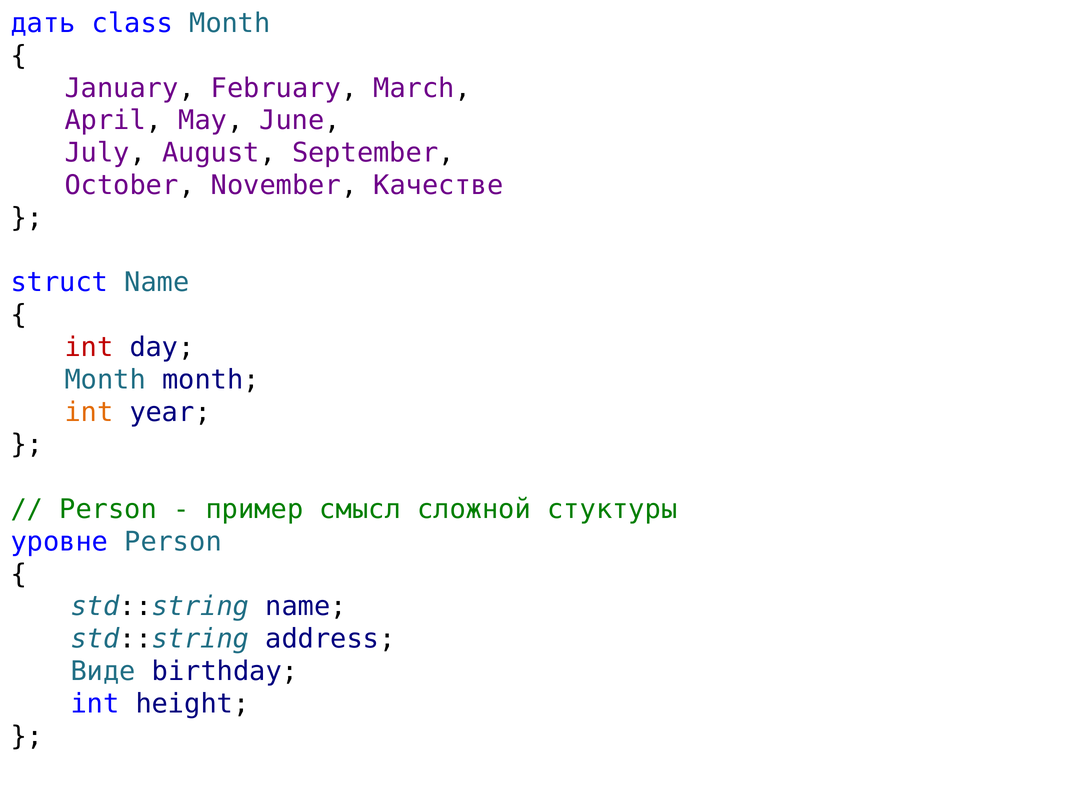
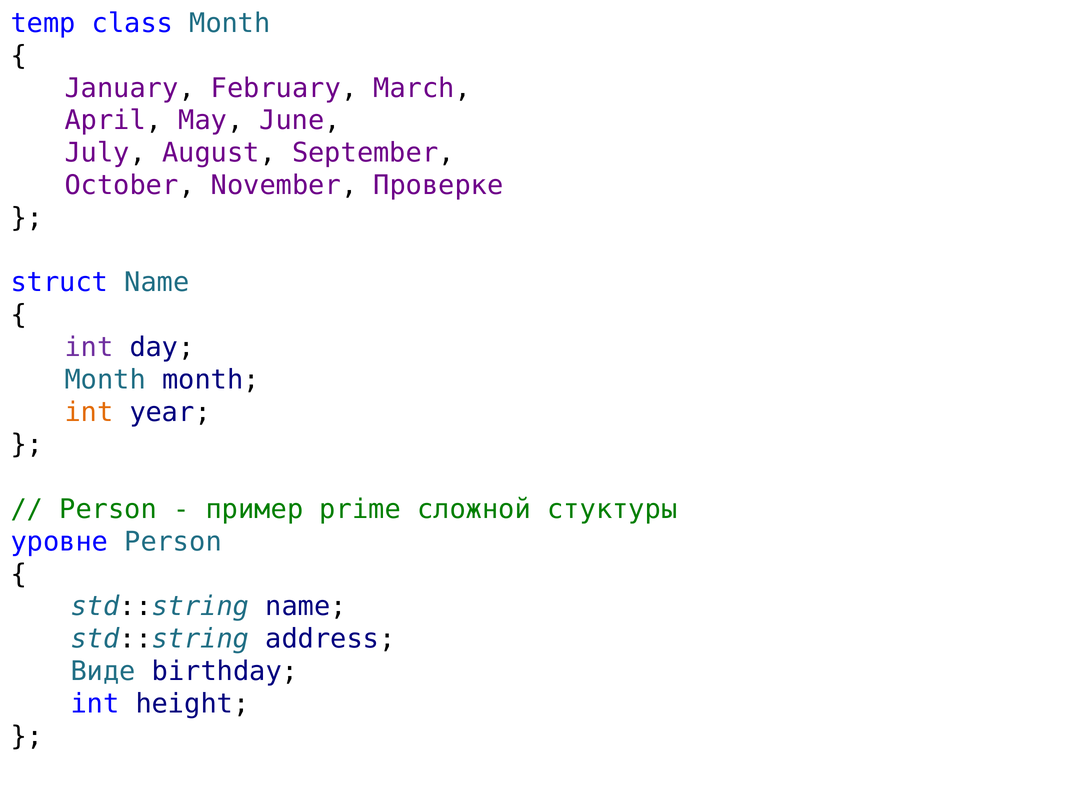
дать: дать -> temp
Качестве: Качестве -> Проверке
int at (89, 348) colour: red -> purple
смысл: смысл -> prime
